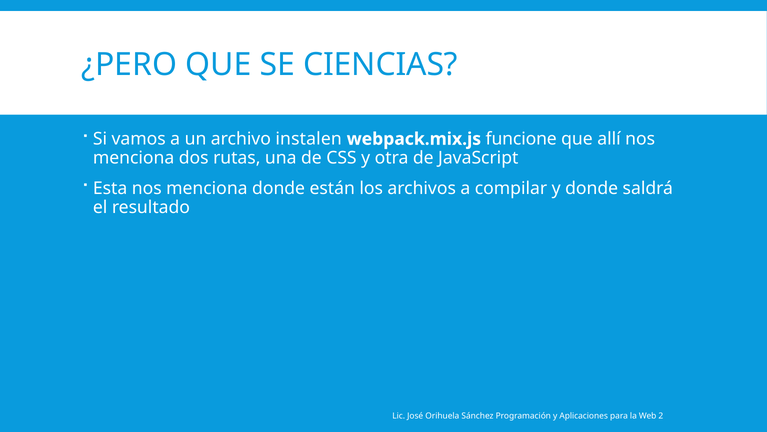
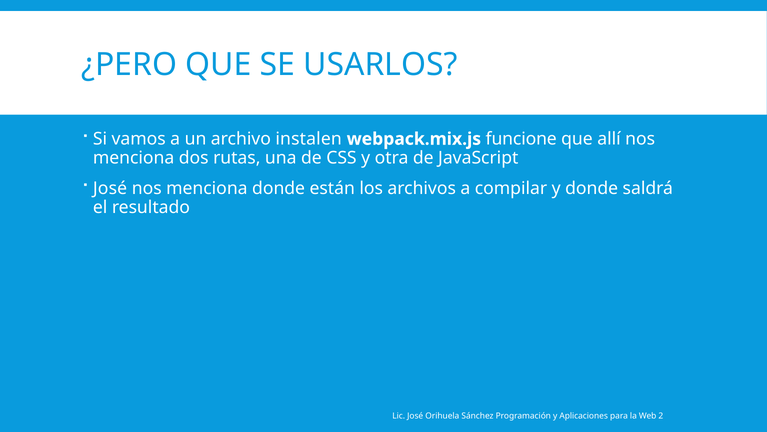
CIENCIAS: CIENCIAS -> USARLOS
Esta at (110, 188): Esta -> José
